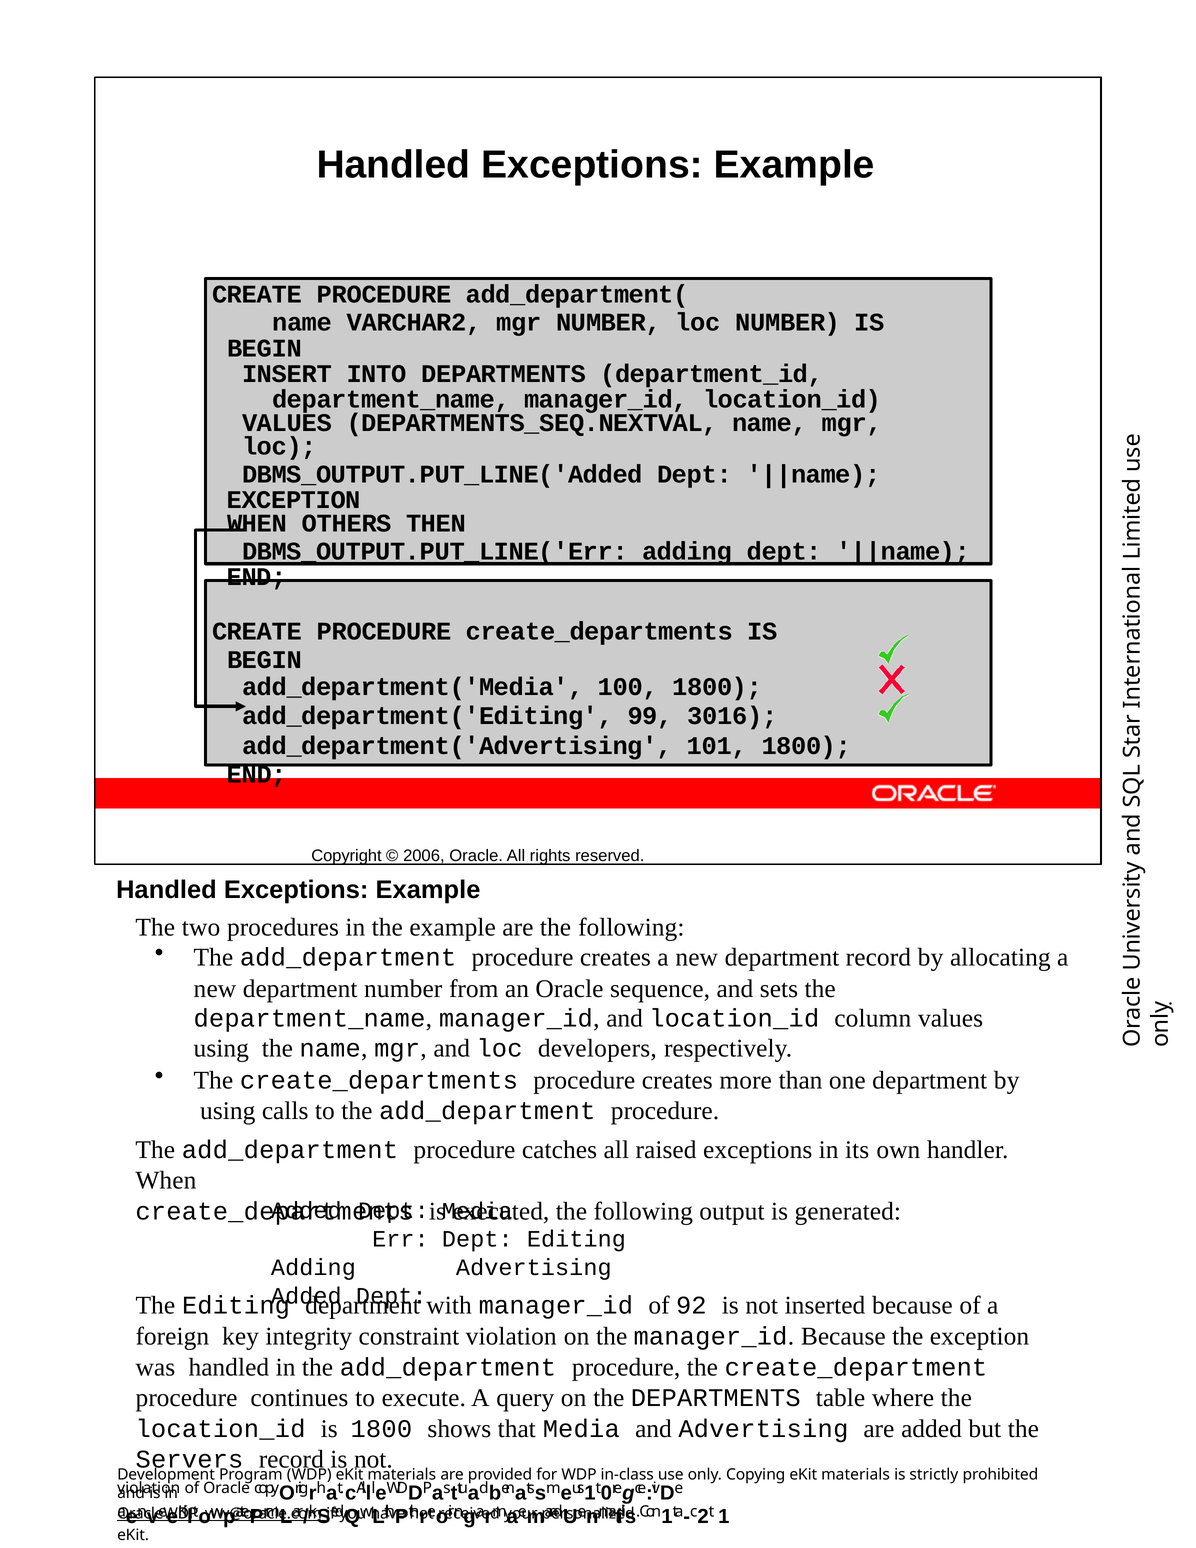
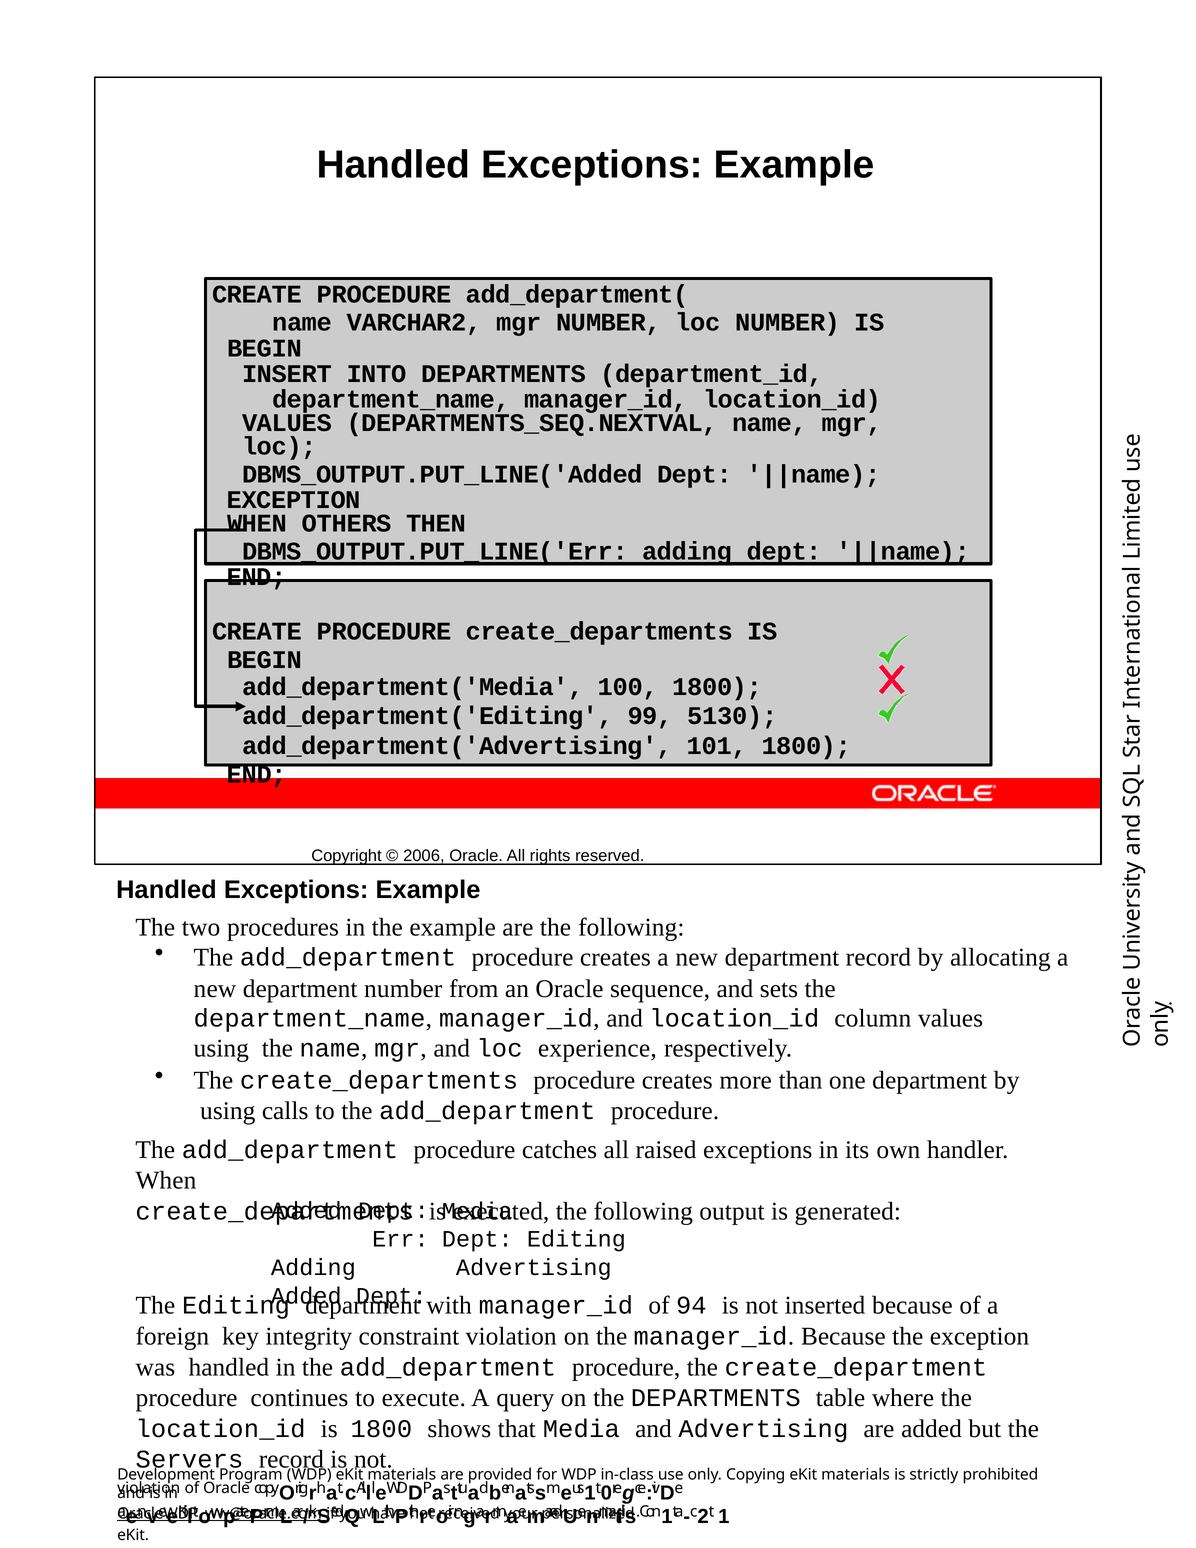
3016: 3016 -> 5130
developers: developers -> experience
92: 92 -> 94
